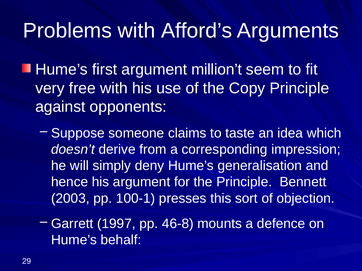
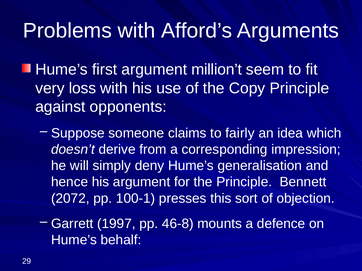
free: free -> loss
taste: taste -> fairly
2003: 2003 -> 2072
